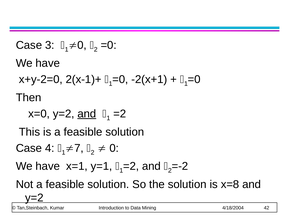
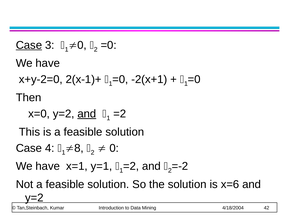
Case at (29, 45) underline: none -> present
7: 7 -> 8
x=8: x=8 -> x=6
